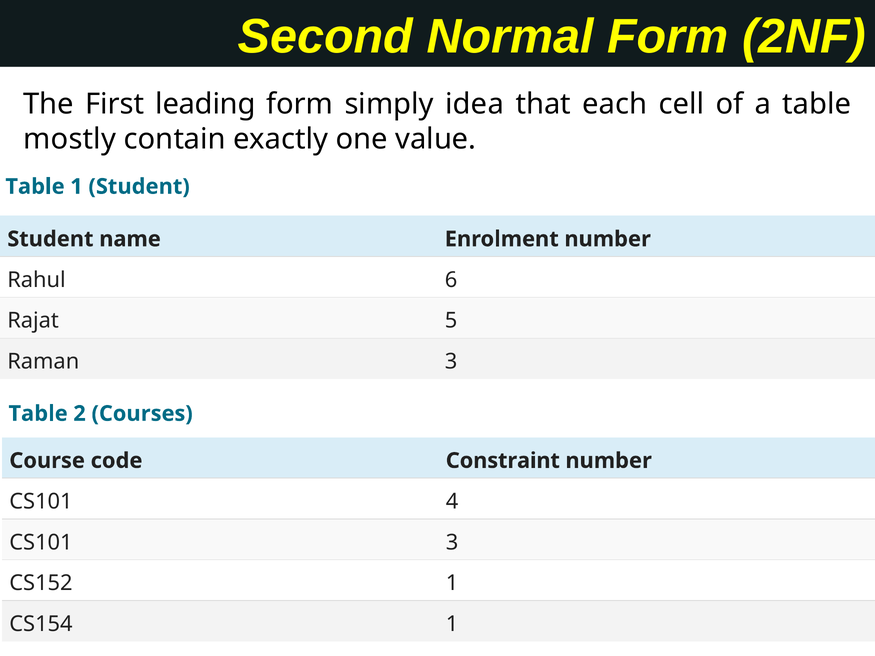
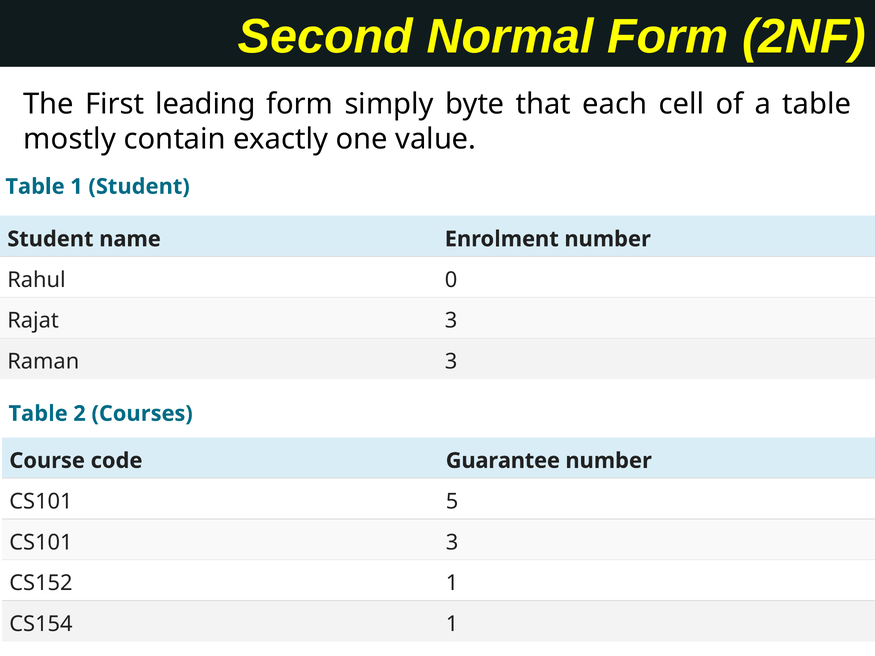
idea: idea -> byte
6: 6 -> 0
Rajat 5: 5 -> 3
Constraint: Constraint -> Guarantee
4: 4 -> 5
